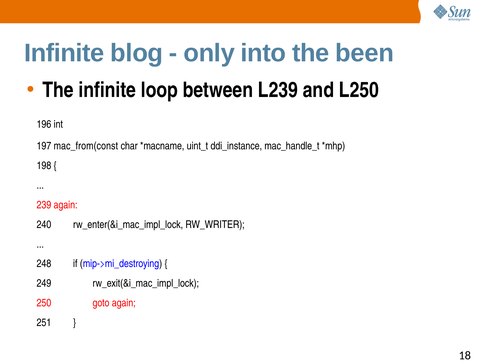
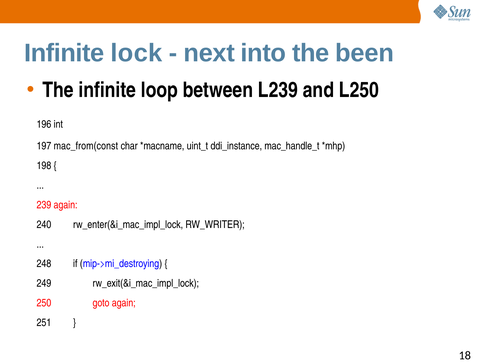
blog: blog -> lock
only: only -> next
